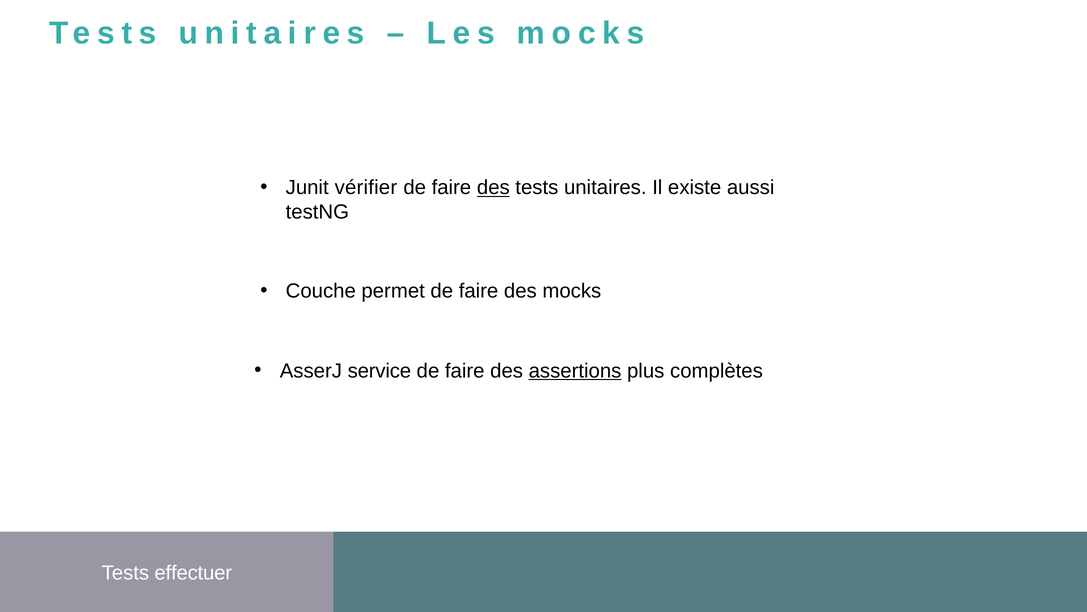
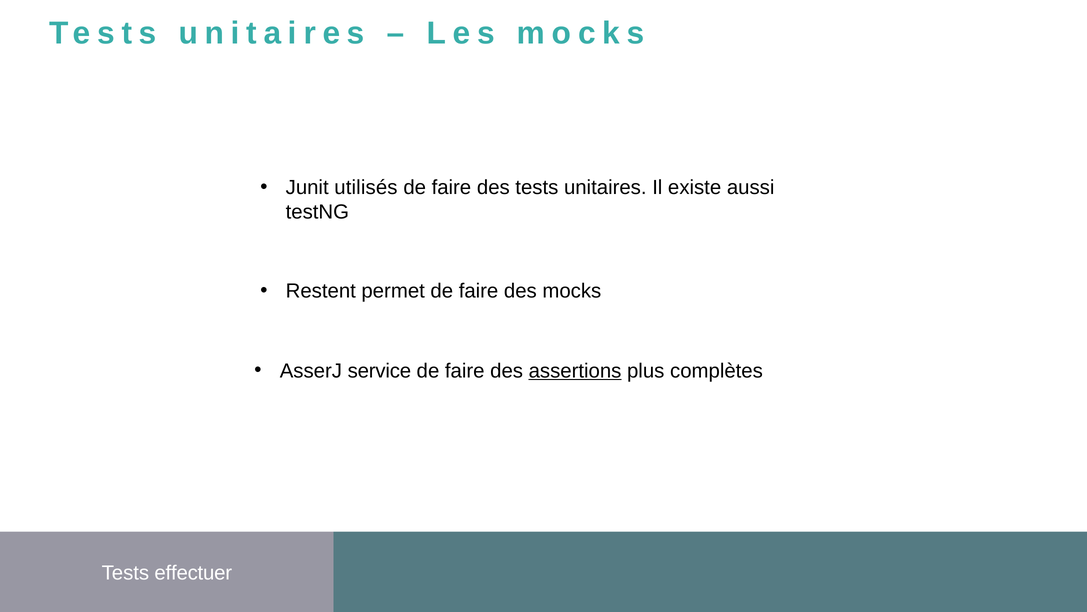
vérifier: vérifier -> utilisés
des at (493, 187) underline: present -> none
Couche: Couche -> Restent
